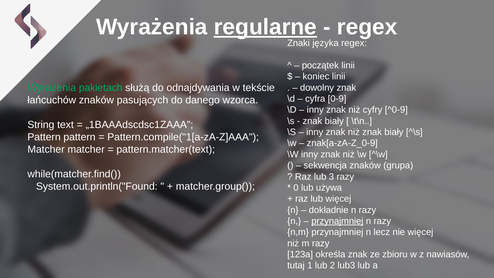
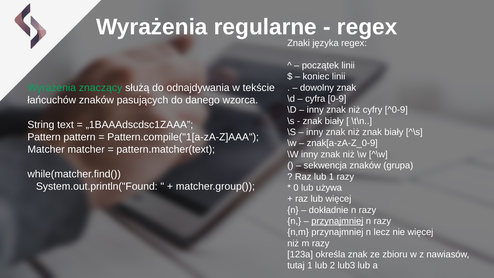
regularne underline: present -> none
pakietach: pakietach -> znaczący
lub 3: 3 -> 1
